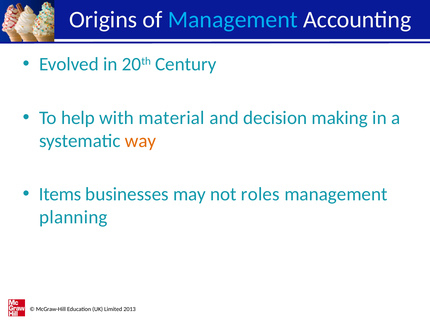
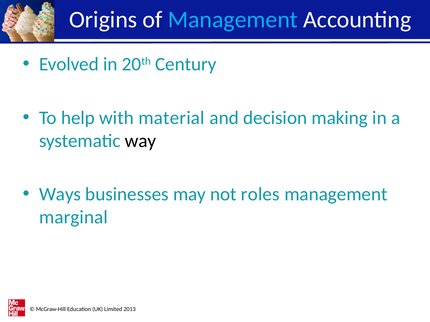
way colour: orange -> black
Items: Items -> Ways
planning: planning -> marginal
